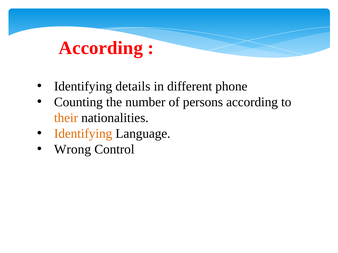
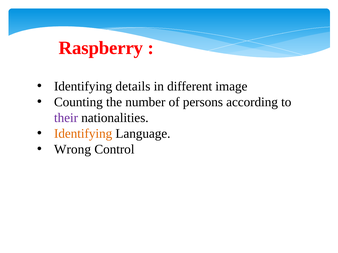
According at (101, 48): According -> Raspberry
phone: phone -> image
their colour: orange -> purple
